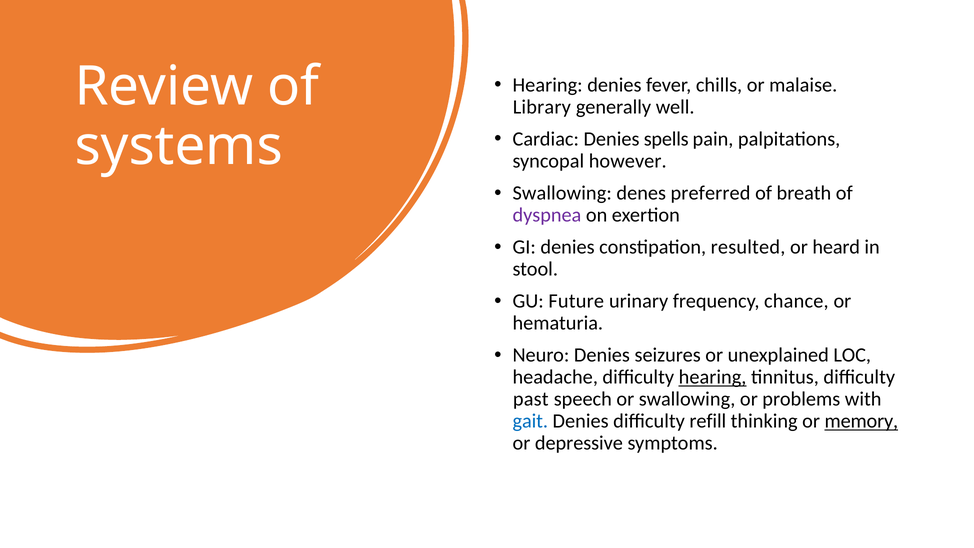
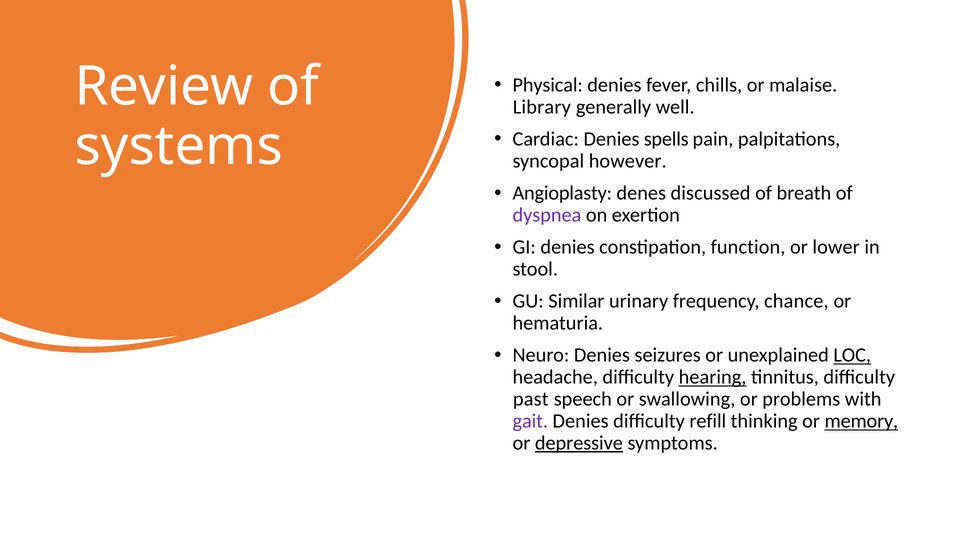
Hearing at (548, 85): Hearing -> Physical
Swallowing at (562, 193): Swallowing -> Angioplasty
preferred: preferred -> discussed
resulted: resulted -> function
heard: heard -> lower
Future: Future -> Similar
LOC underline: none -> present
gait colour: blue -> purple
depressive underline: none -> present
